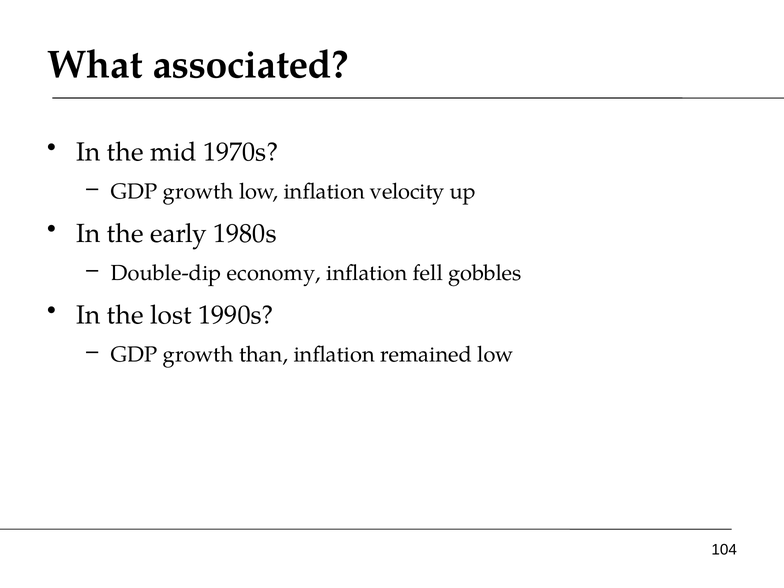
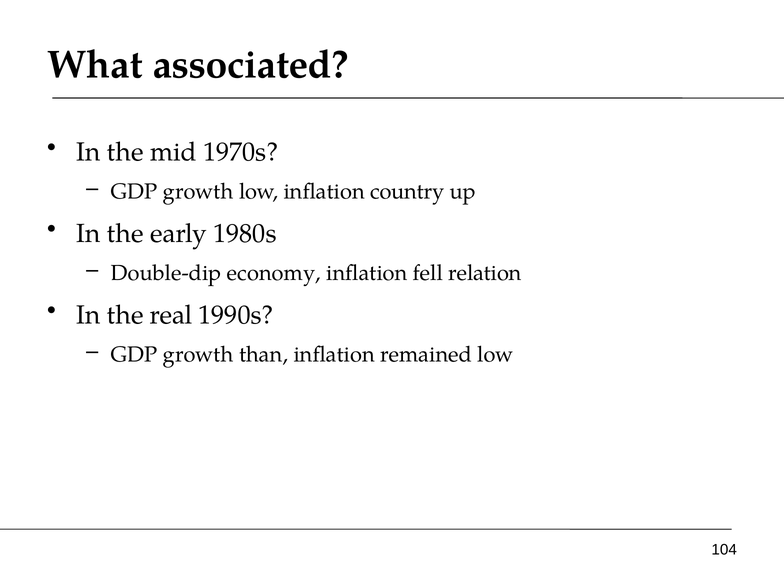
velocity: velocity -> country
gobbles: gobbles -> relation
lost: lost -> real
